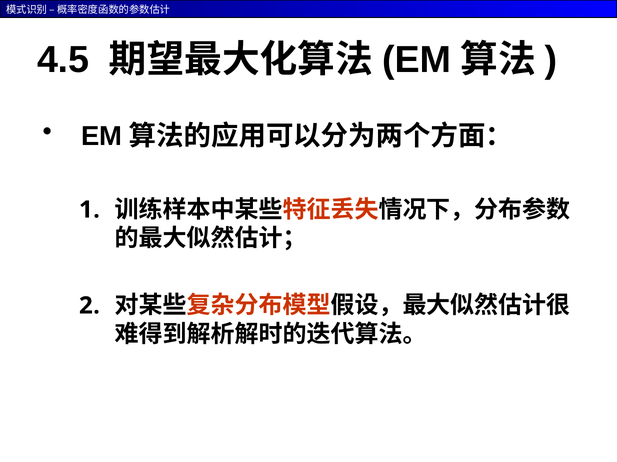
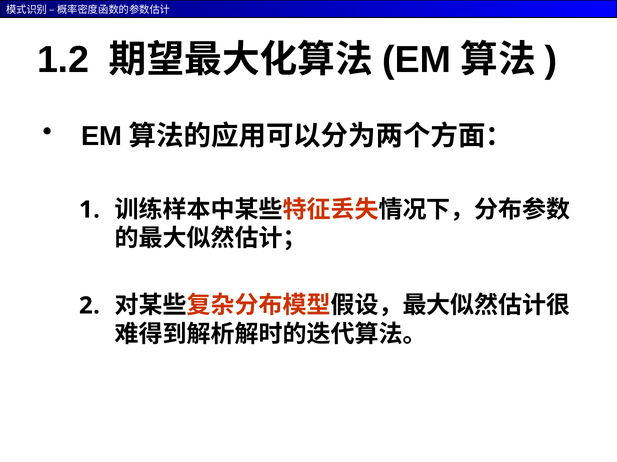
4.5: 4.5 -> 1.2
